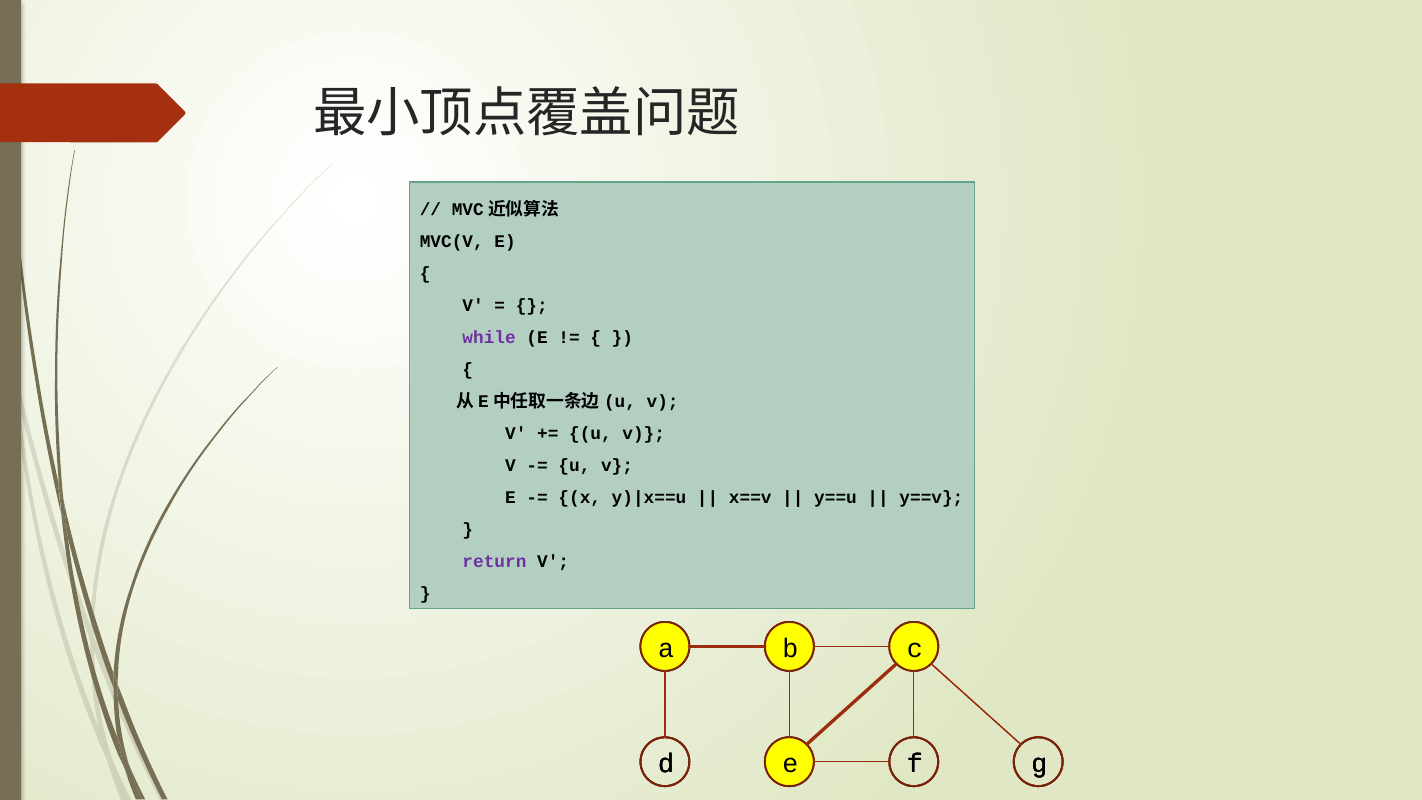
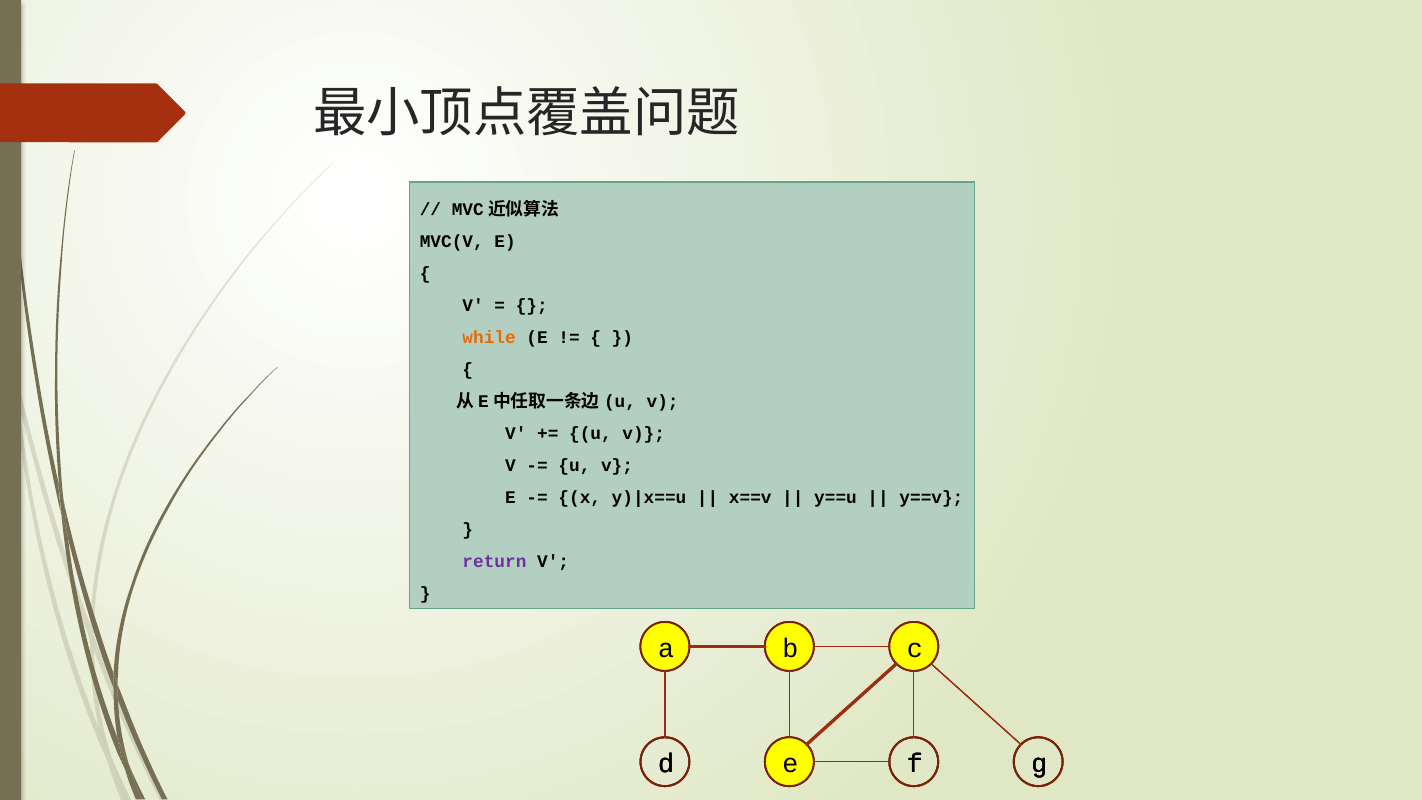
while colour: purple -> orange
